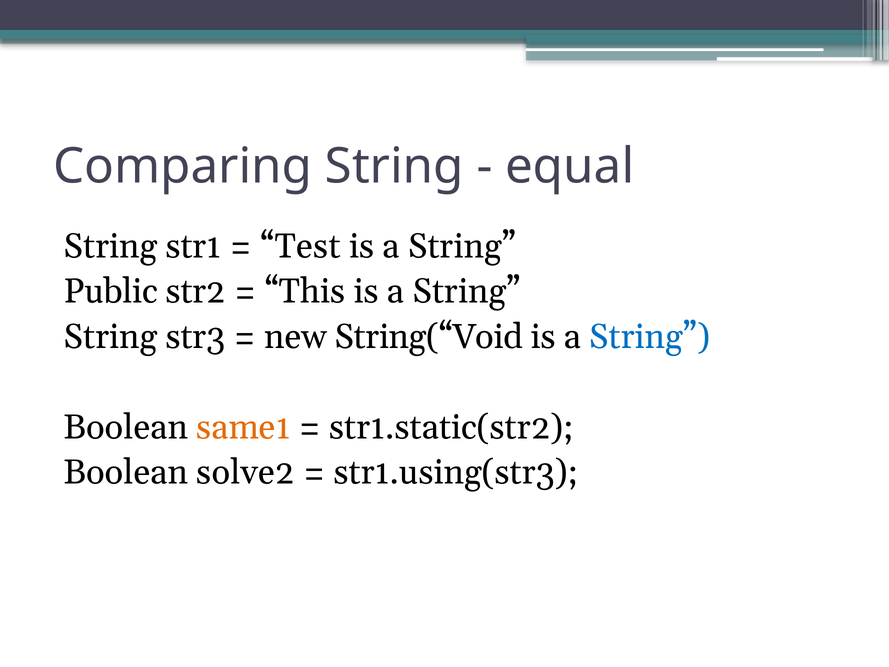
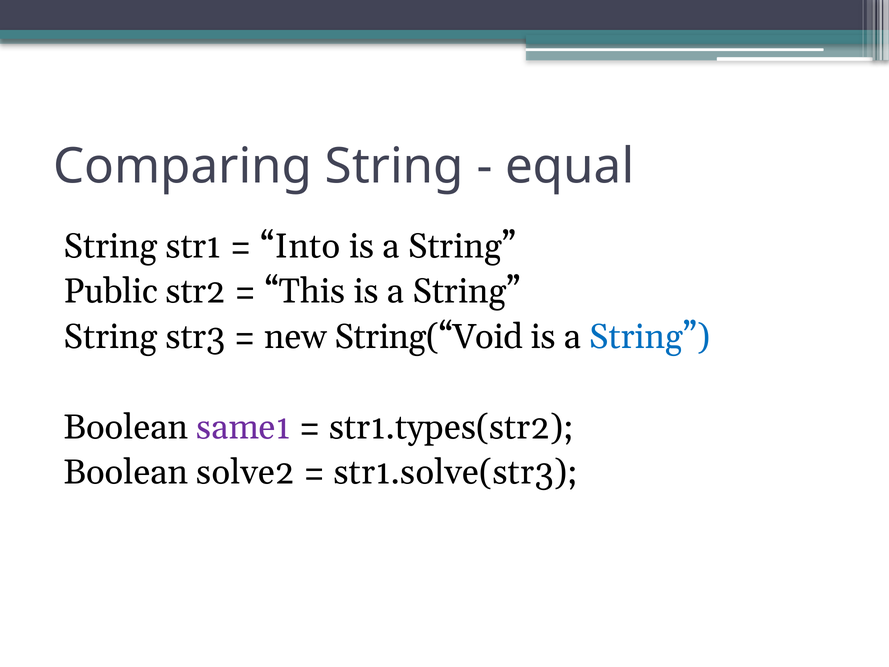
Test: Test -> Into
same1 colour: orange -> purple
str1.static(str2: str1.static(str2 -> str1.types(str2
str1.using(str3: str1.using(str3 -> str1.solve(str3
